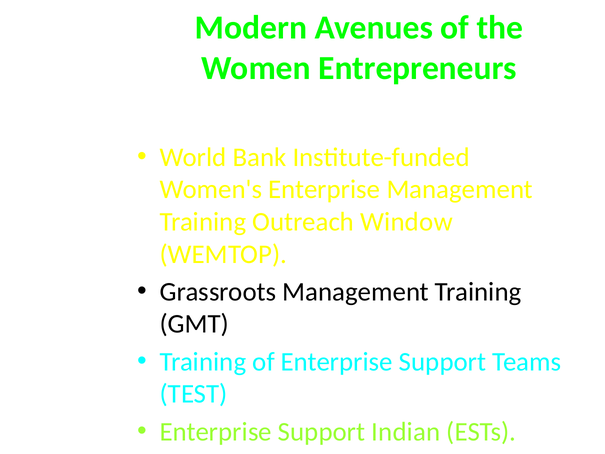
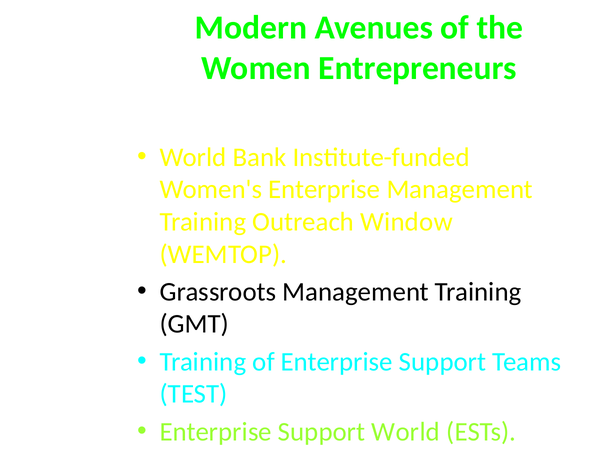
Support Indian: Indian -> World
